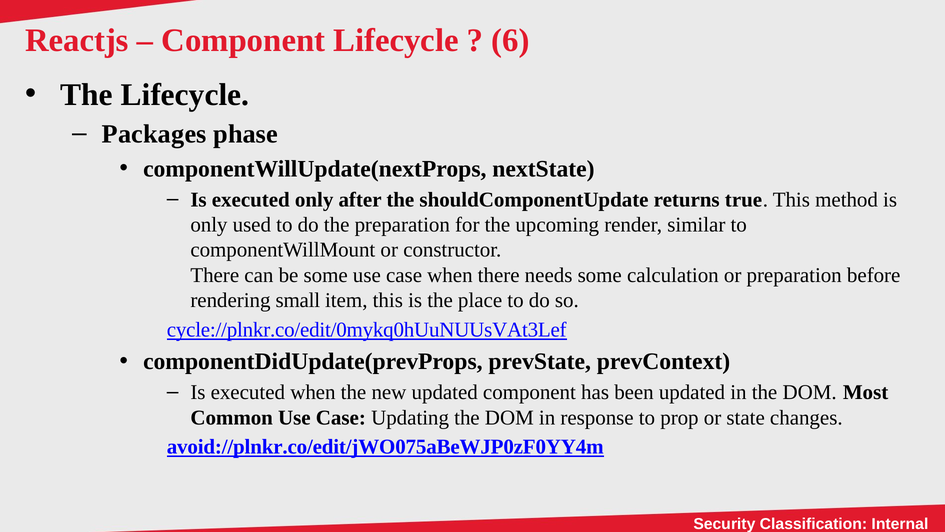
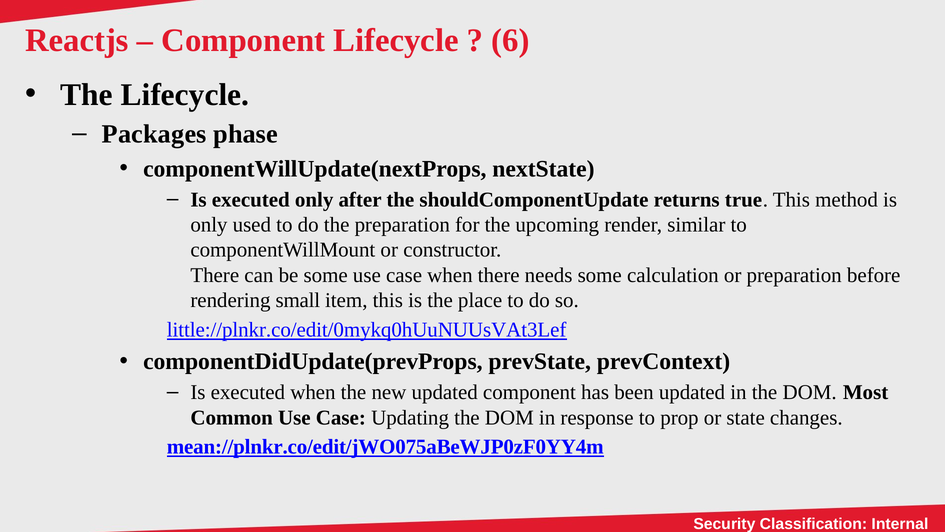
cycle://plnkr.co/edit/0mykq0hUuNUUsVAt3Lef: cycle://plnkr.co/edit/0mykq0hUuNUUsVAt3Lef -> little://plnkr.co/edit/0mykq0hUuNUUsVAt3Lef
avoid://plnkr.co/edit/jWO075aBeWJP0zF0YY4m: avoid://plnkr.co/edit/jWO075aBeWJP0zF0YY4m -> mean://plnkr.co/edit/jWO075aBeWJP0zF0YY4m
